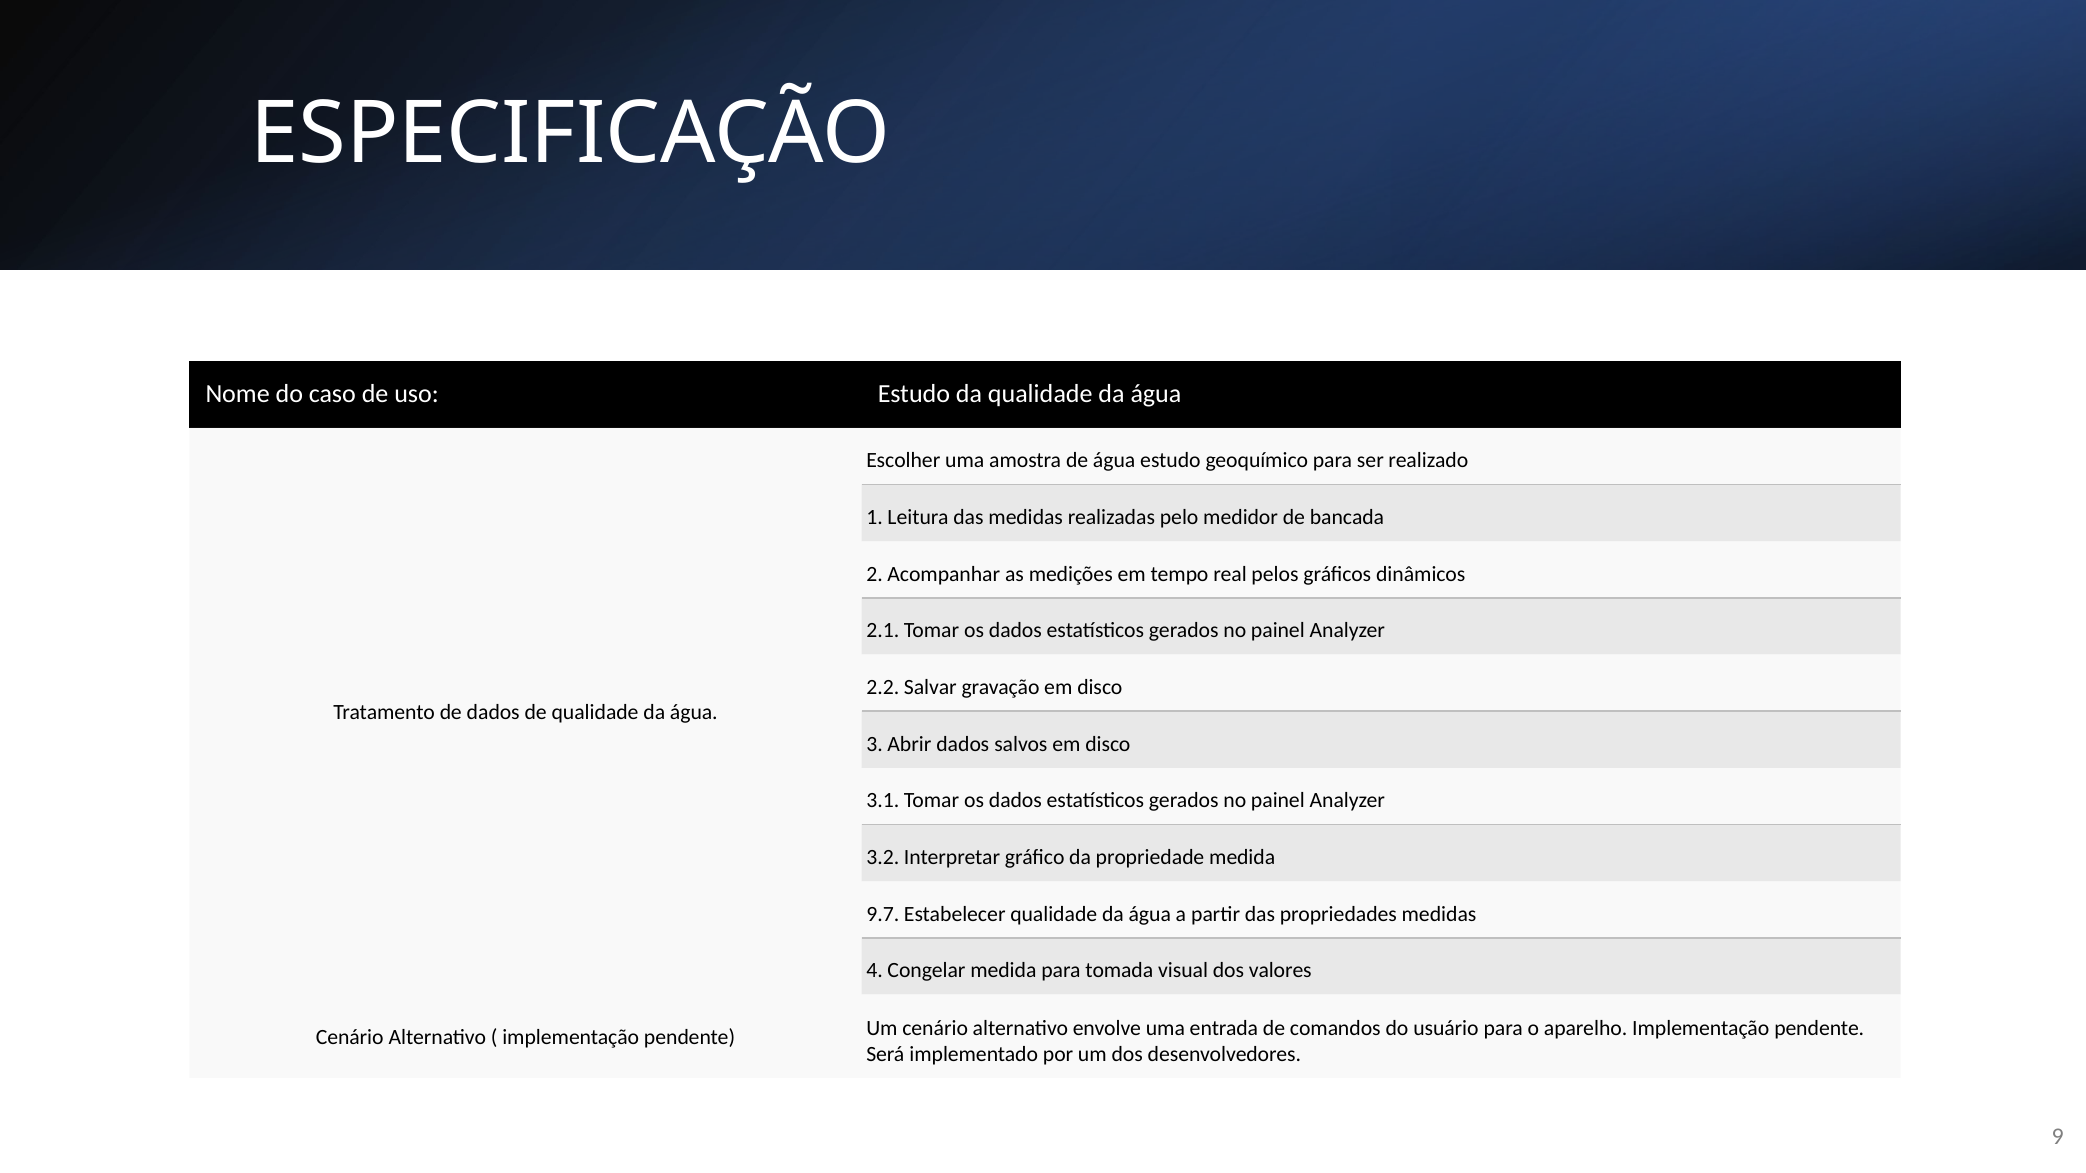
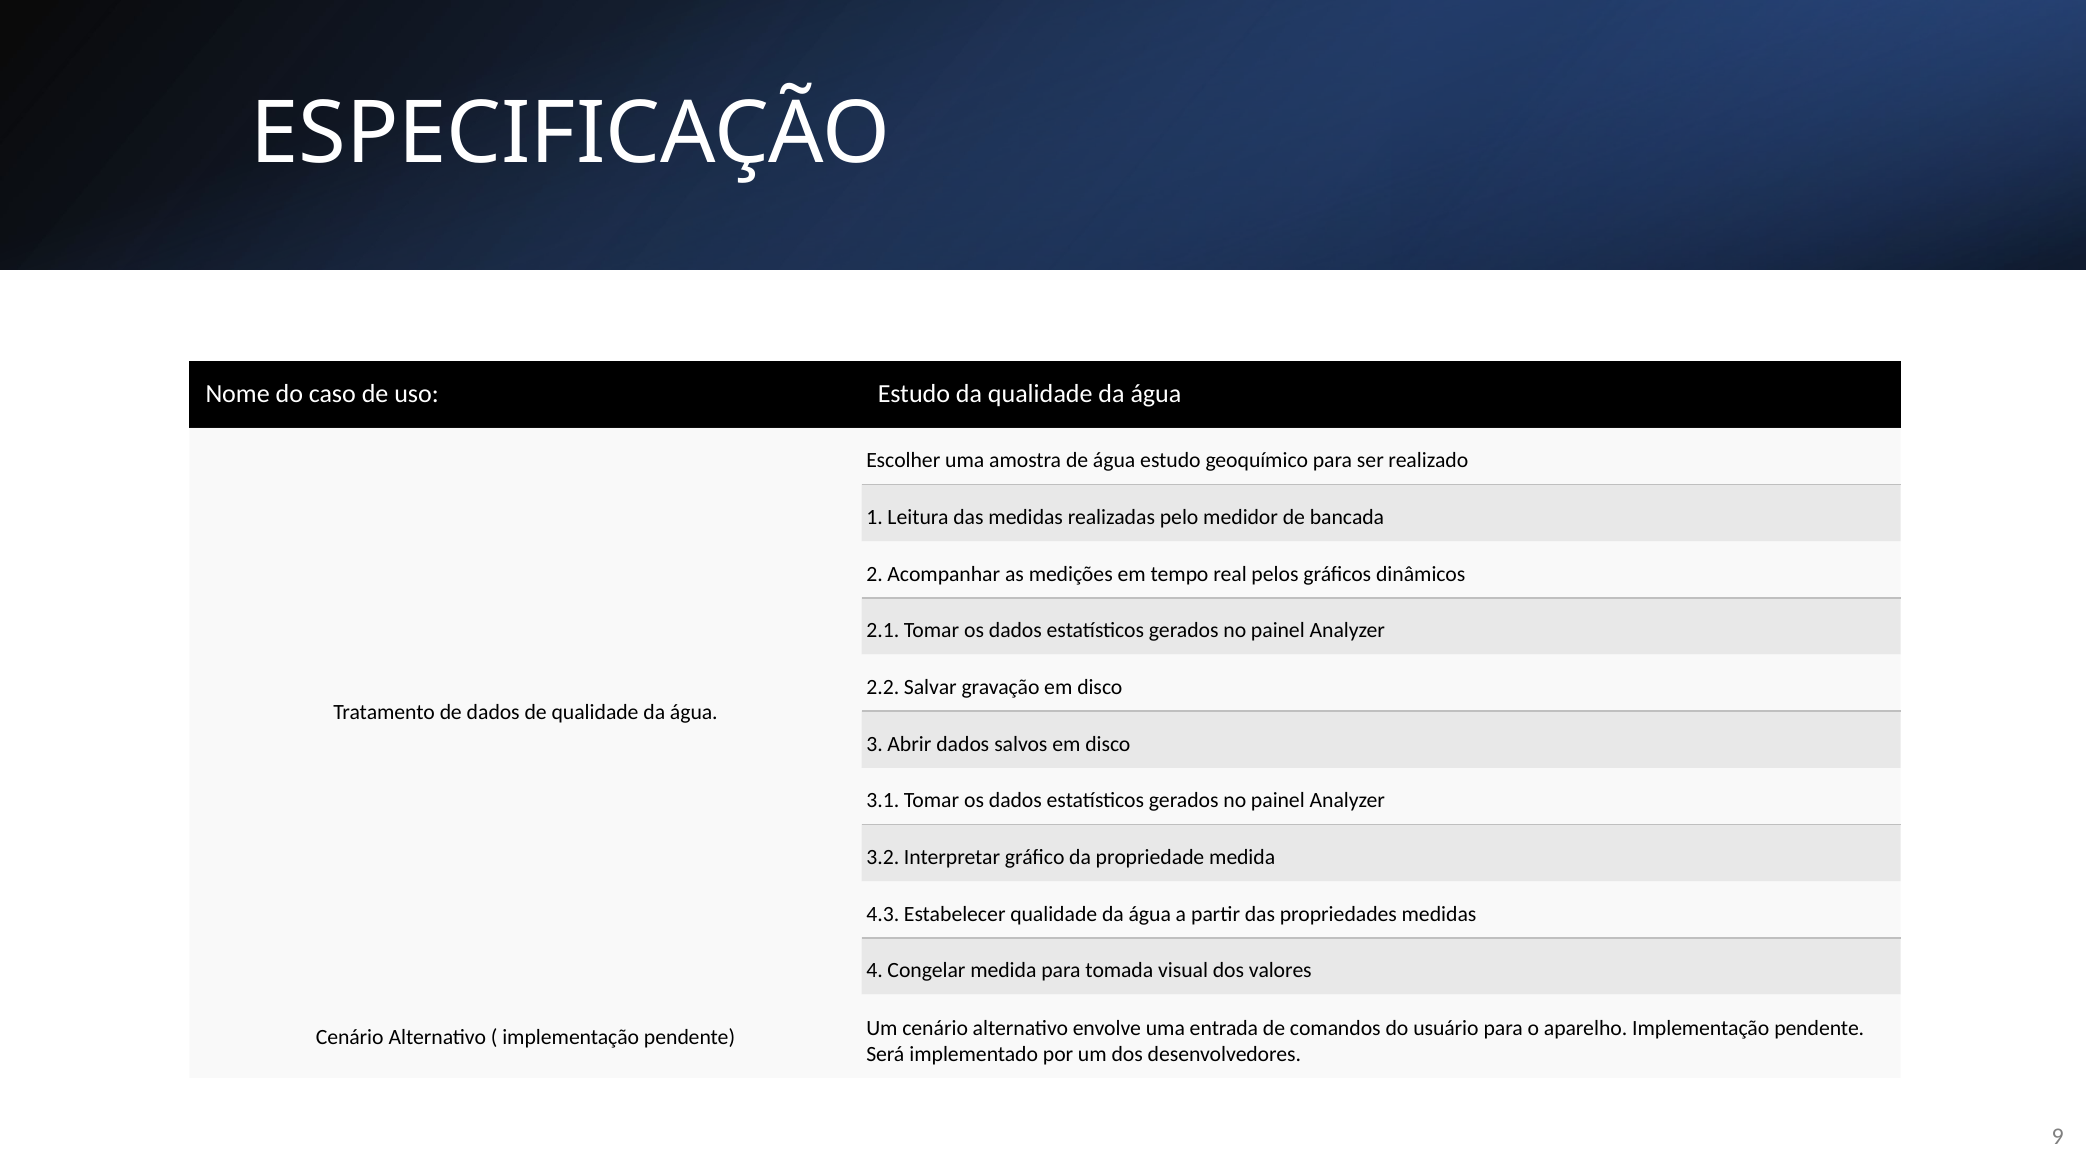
9.7: 9.7 -> 4.3
